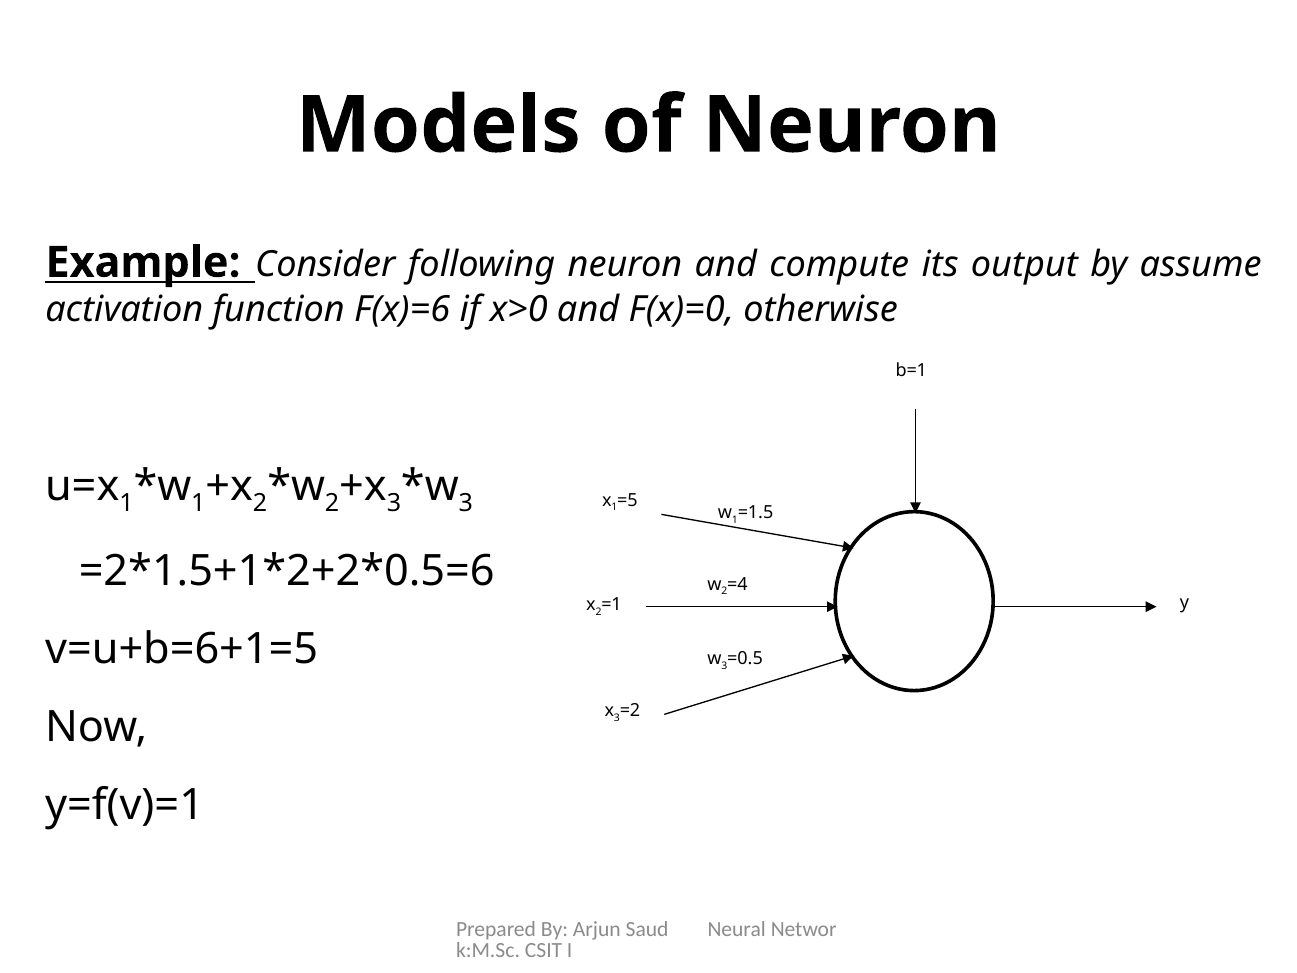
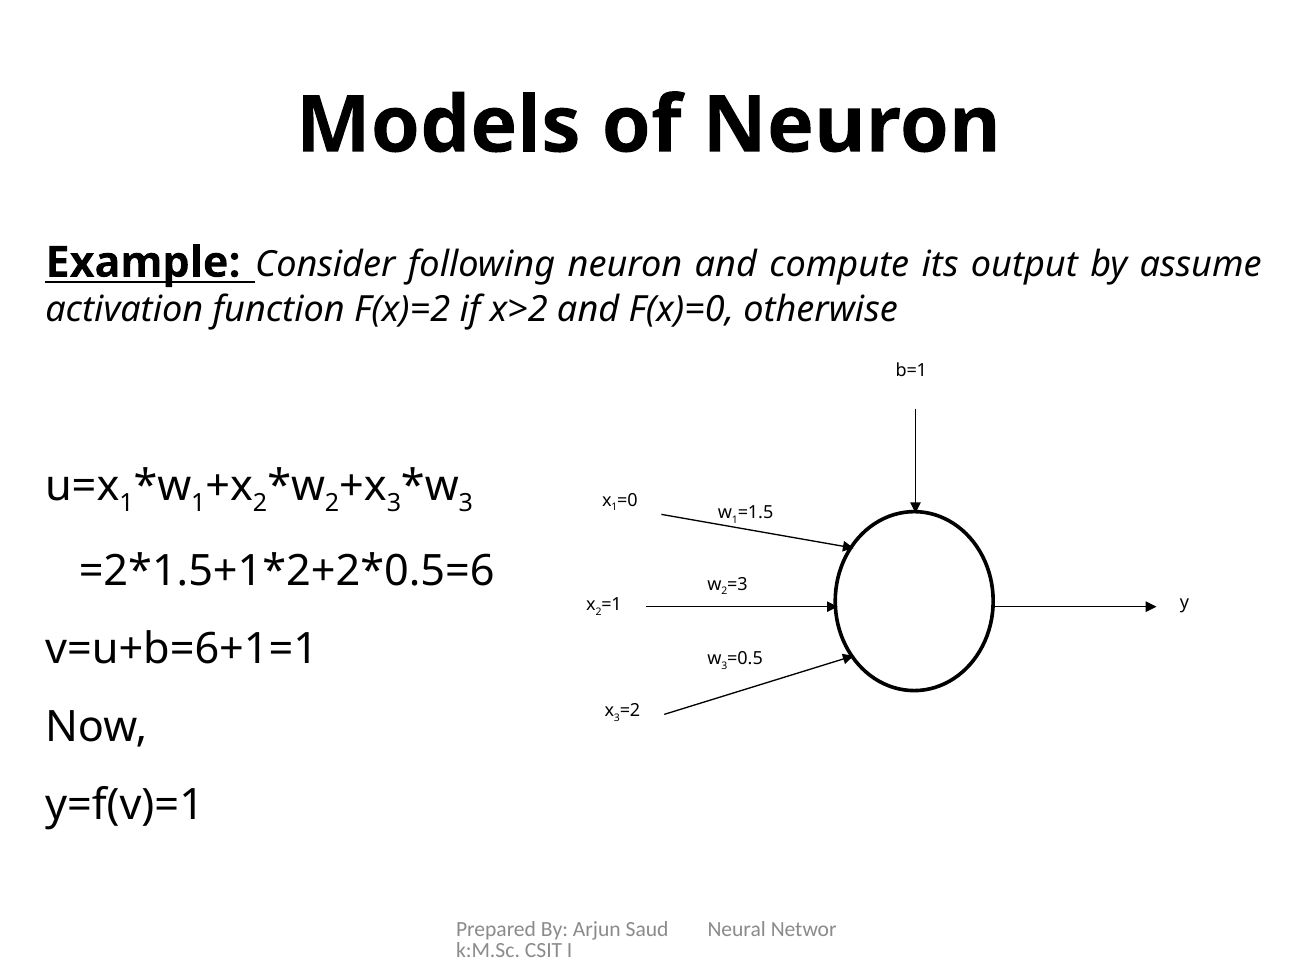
F(x)=6: F(x)=6 -> F(x)=2
x>0: x>0 -> x>2
=5: =5 -> =0
=4: =4 -> =3
v=u+b=6+1=5: v=u+b=6+1=5 -> v=u+b=6+1=1
